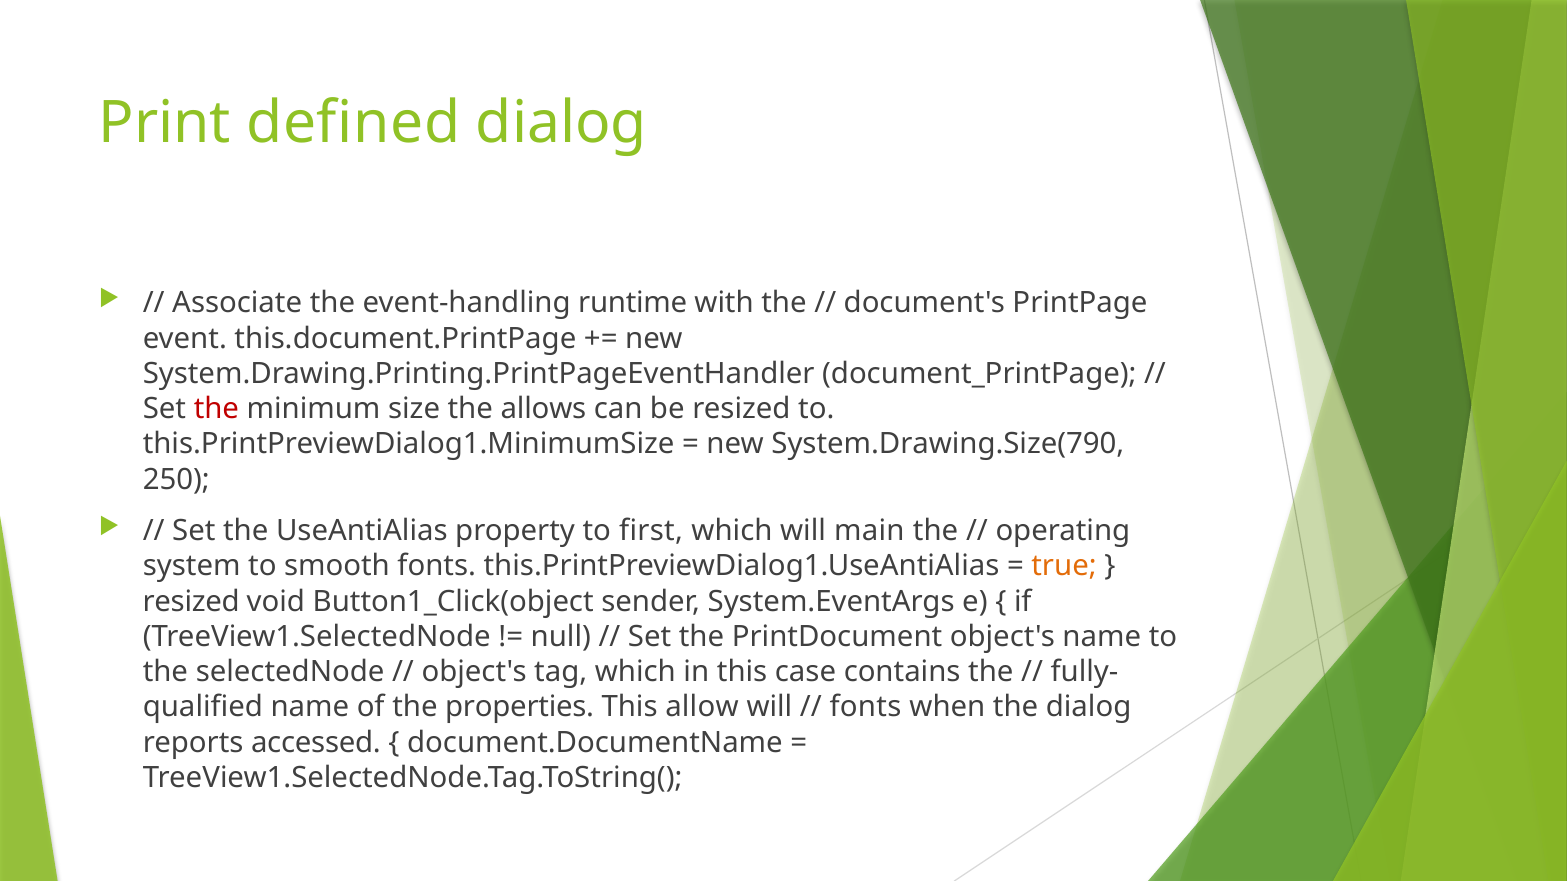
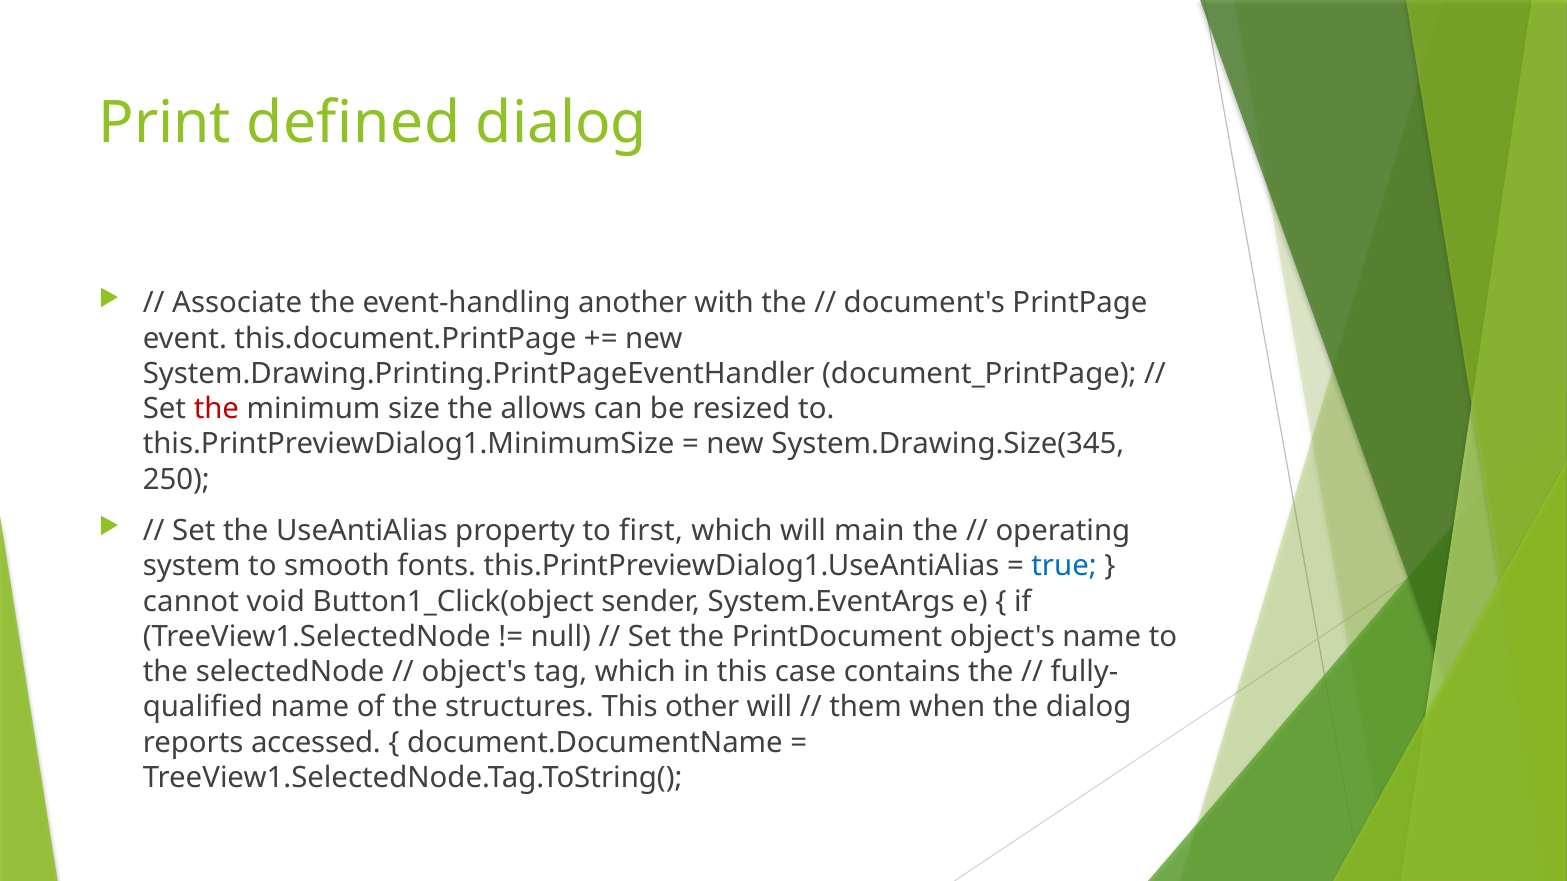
runtime: runtime -> another
System.Drawing.Size(790: System.Drawing.Size(790 -> System.Drawing.Size(345
true colour: orange -> blue
resized at (191, 602): resized -> cannot
properties: properties -> structures
allow: allow -> other
fonts at (865, 707): fonts -> them
